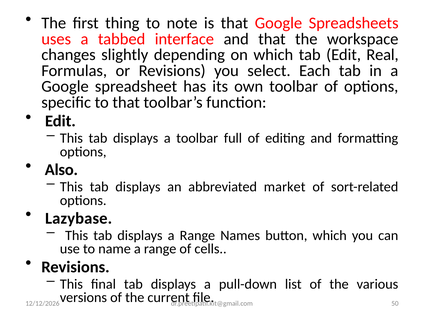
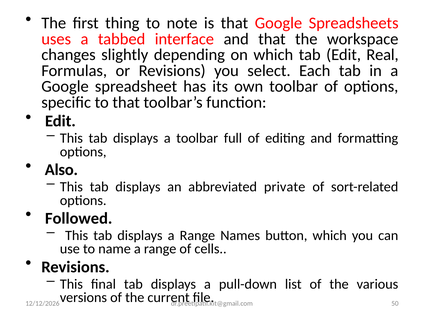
market: market -> private
Lazybase: Lazybase -> Followed
